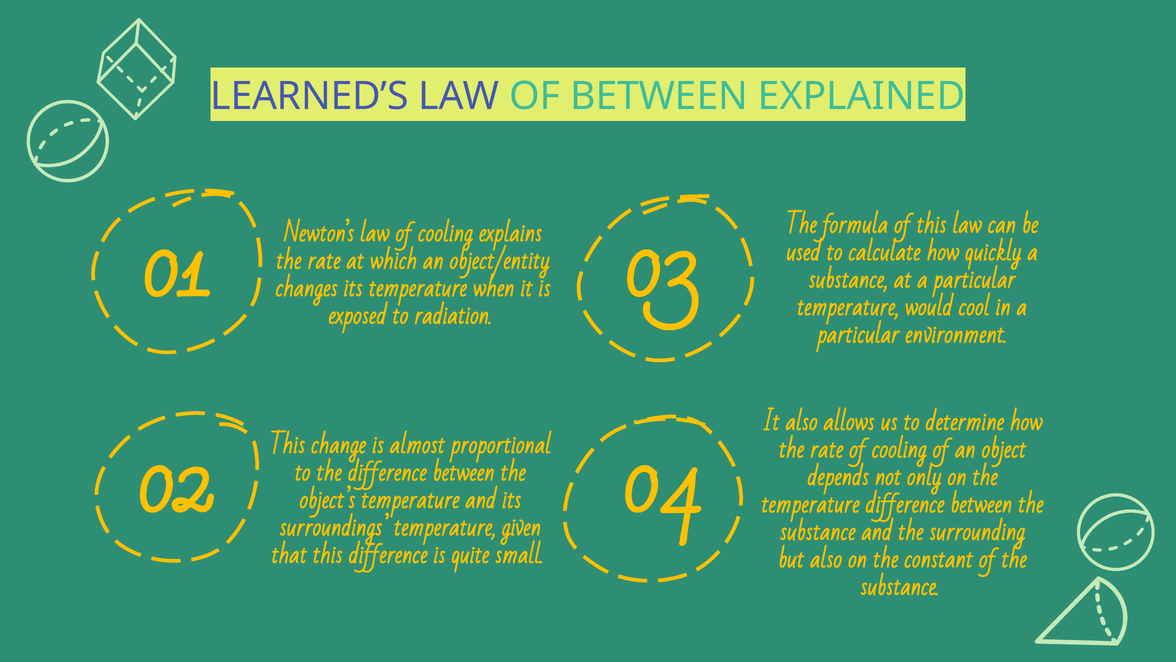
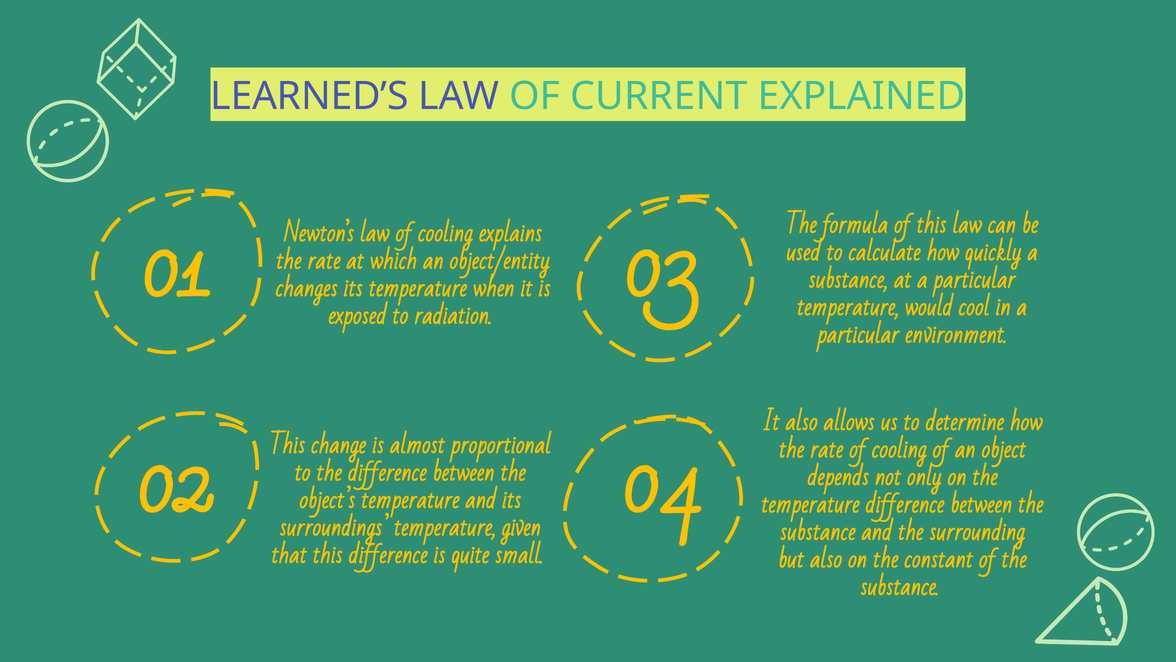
OF BETWEEN: BETWEEN -> CURRENT
